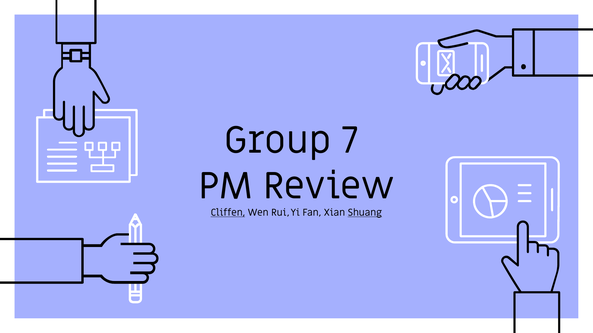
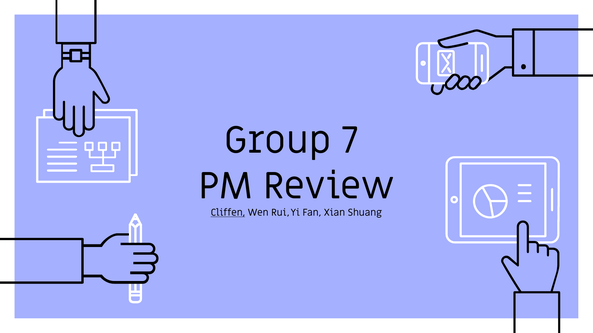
Shuang underline: present -> none
